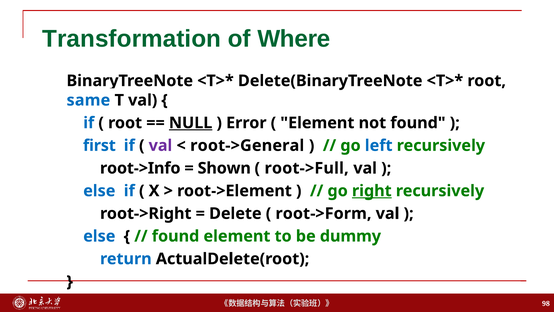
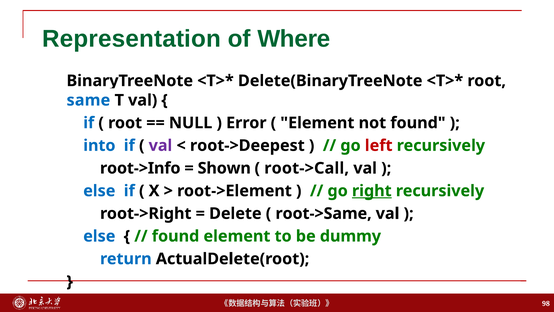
Transformation: Transformation -> Representation
NULL underline: present -> none
first: first -> into
root->General: root->General -> root->Deepest
left colour: blue -> red
root->Full: root->Full -> root->Call
root->Form: root->Form -> root->Same
